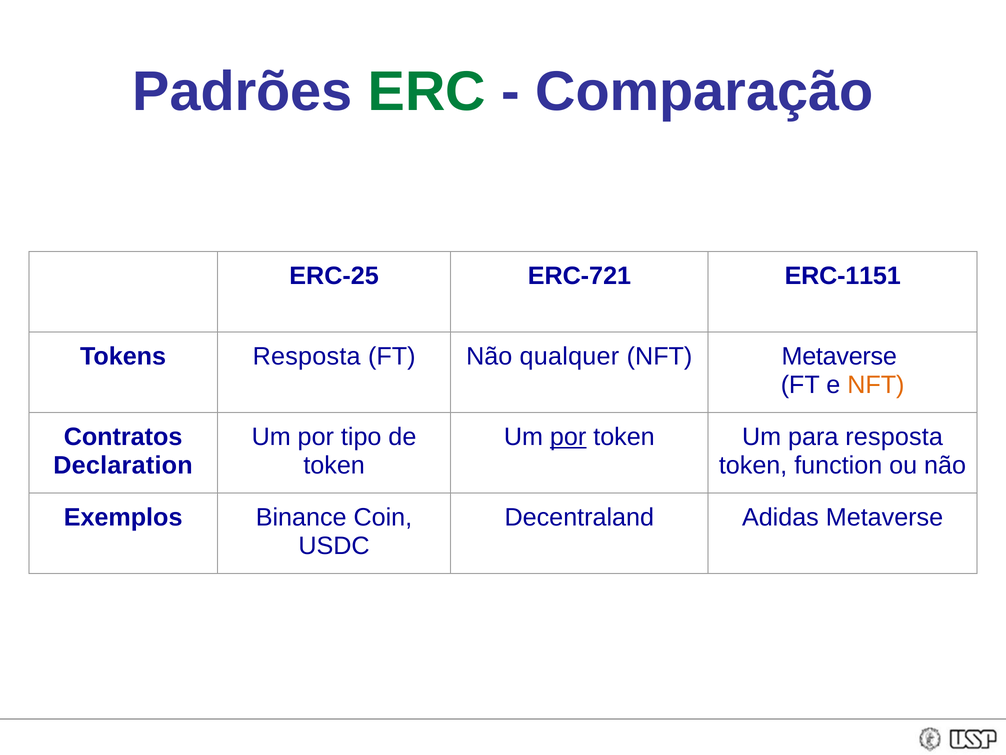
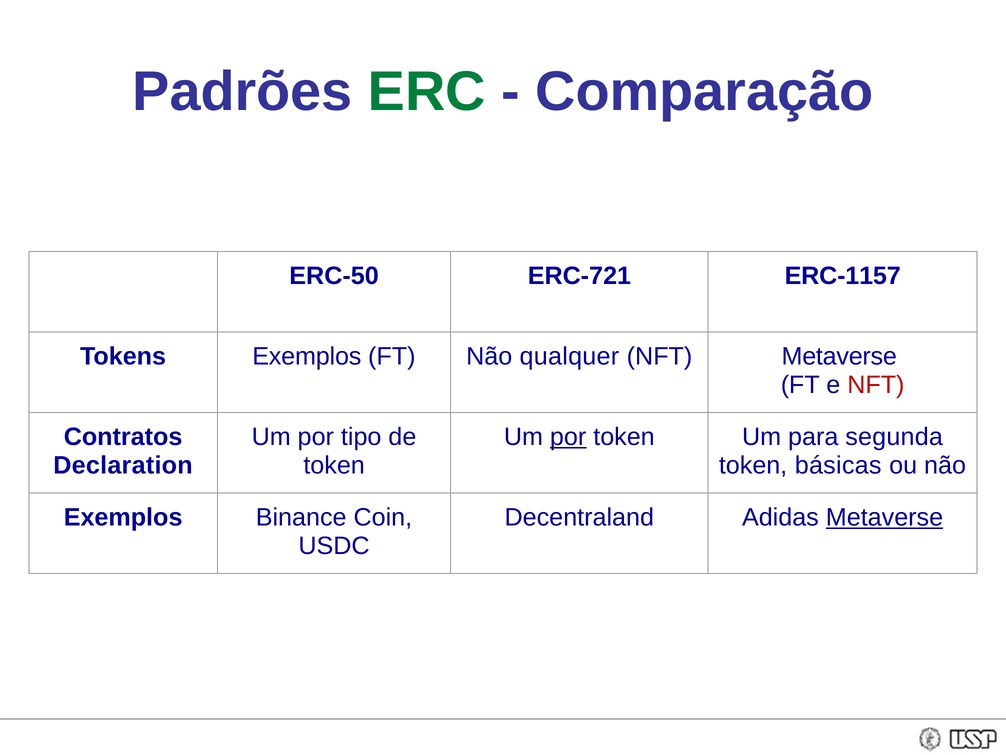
ERC-25: ERC-25 -> ERC-50
ERC-1151: ERC-1151 -> ERC-1157
Tokens Resposta: Resposta -> Exemplos
NFT at (876, 385) colour: orange -> red
para resposta: resposta -> segunda
function: function -> básicas
Metaverse at (885, 517) underline: none -> present
